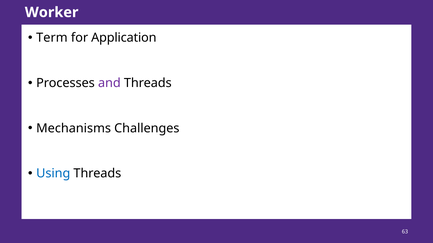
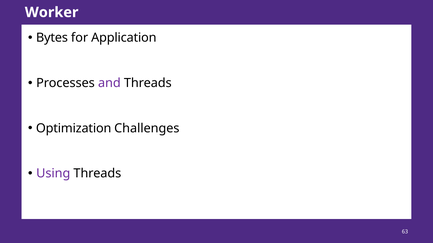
Term: Term -> Bytes
Mechanisms: Mechanisms -> Optimization
Using colour: blue -> purple
